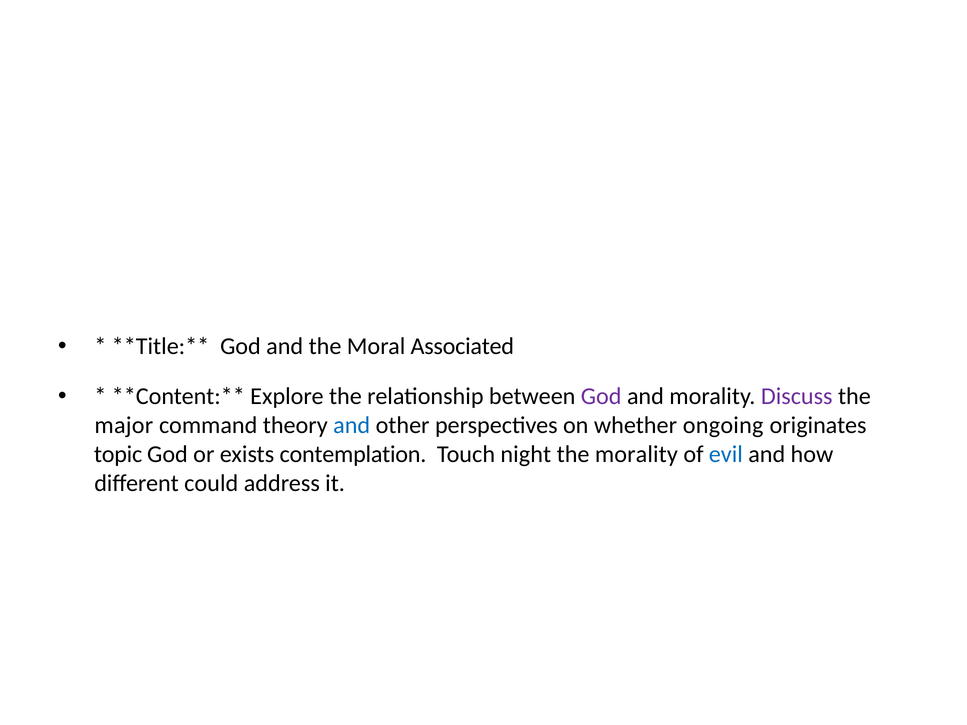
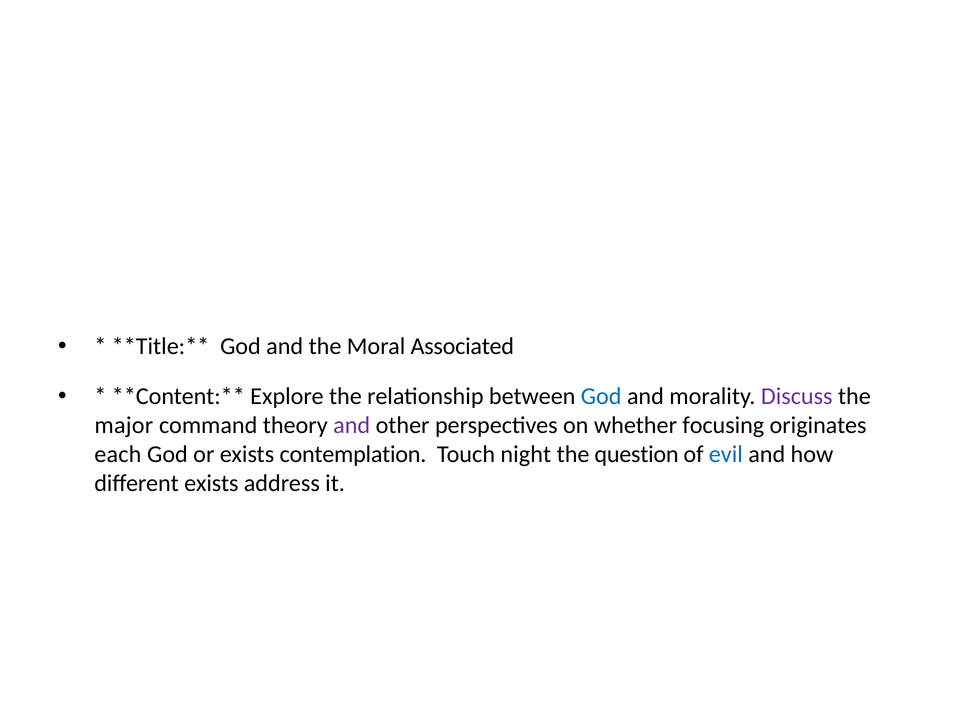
God at (601, 397) colour: purple -> blue
and at (352, 426) colour: blue -> purple
ongoing: ongoing -> focusing
topic: topic -> each
the morality: morality -> question
different could: could -> exists
